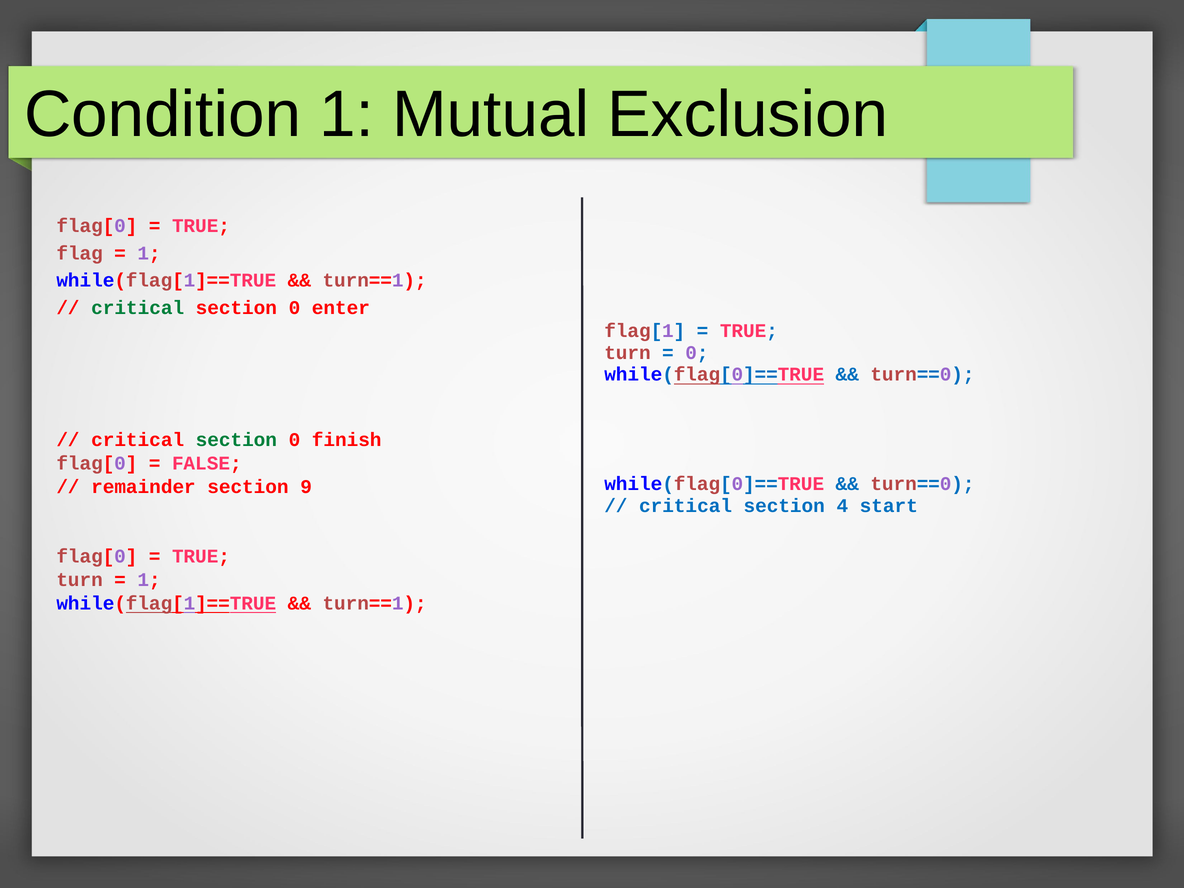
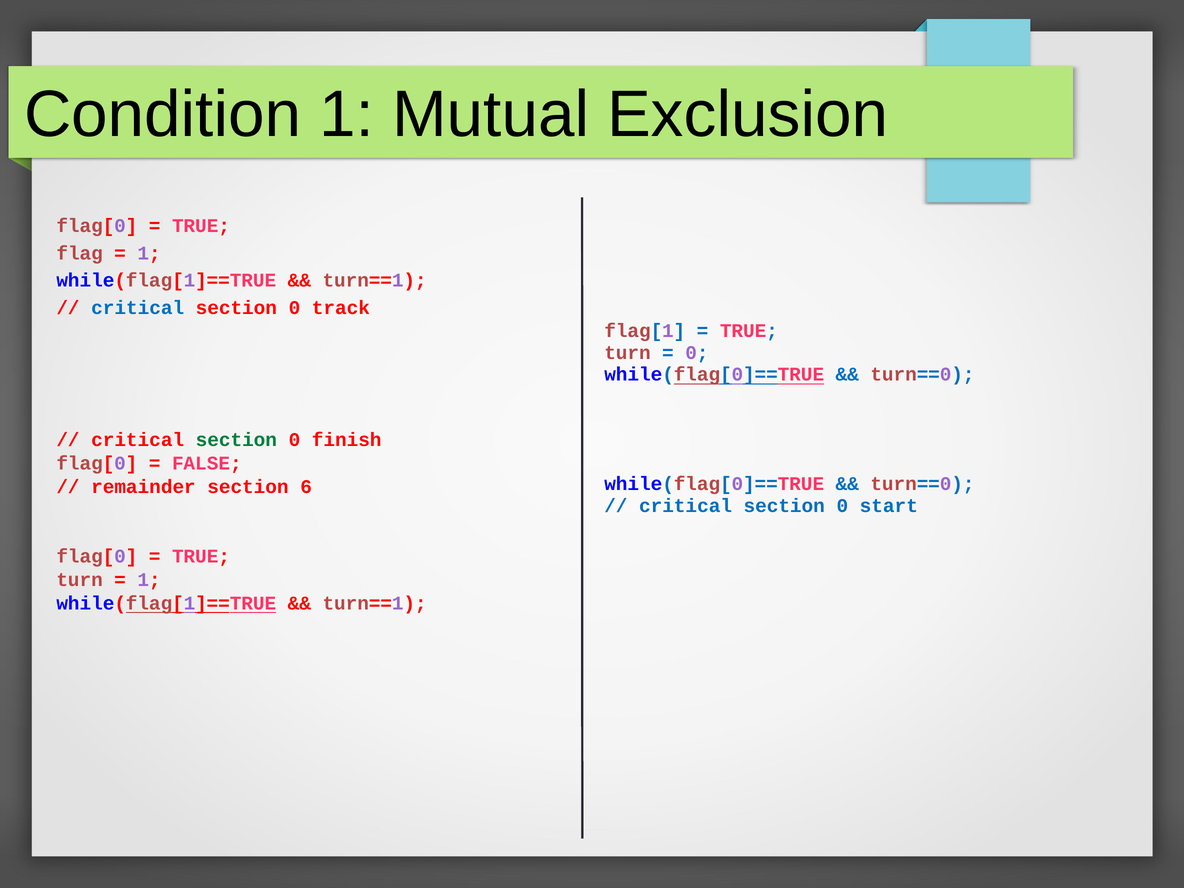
critical at (138, 308) colour: green -> blue
enter: enter -> track
9: 9 -> 6
4 at (842, 506): 4 -> 0
